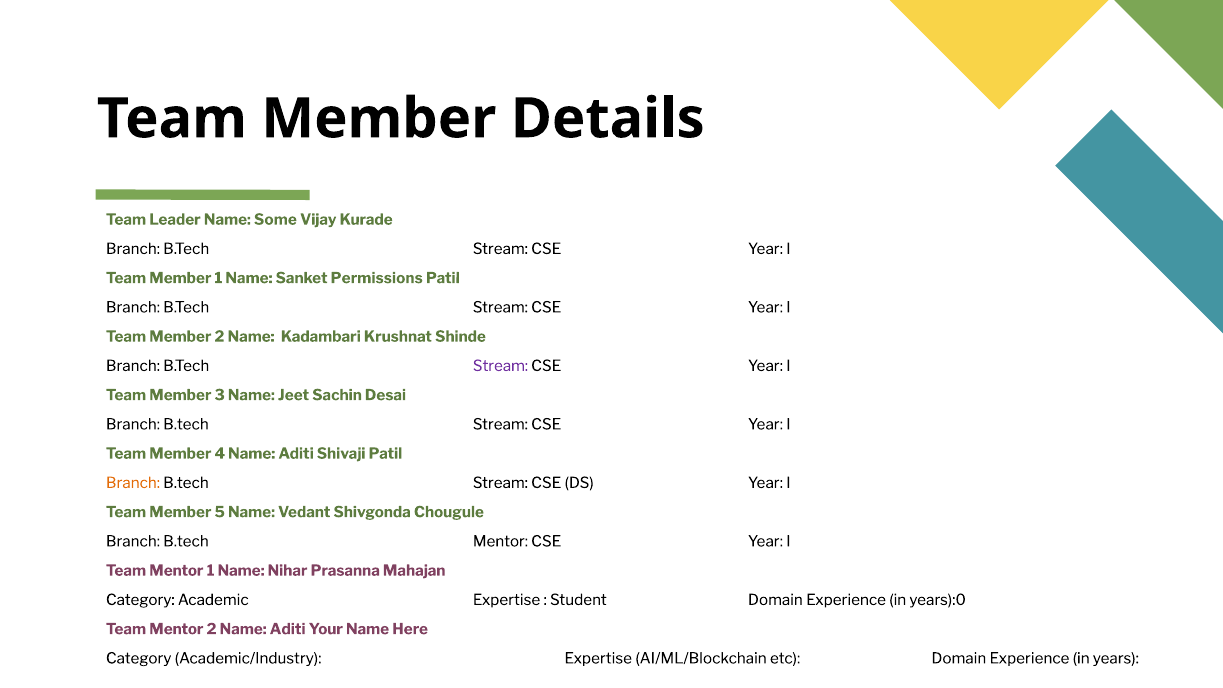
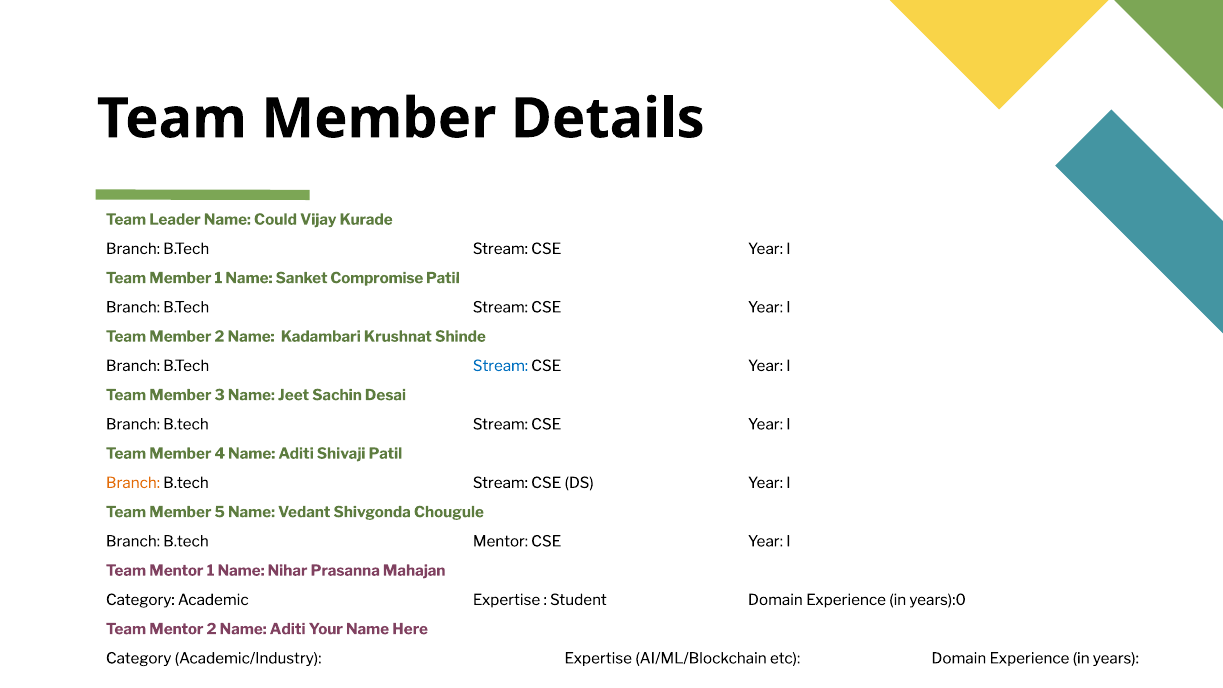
Some: Some -> Could
Permissions: Permissions -> Compromise
Stream at (500, 366) colour: purple -> blue
